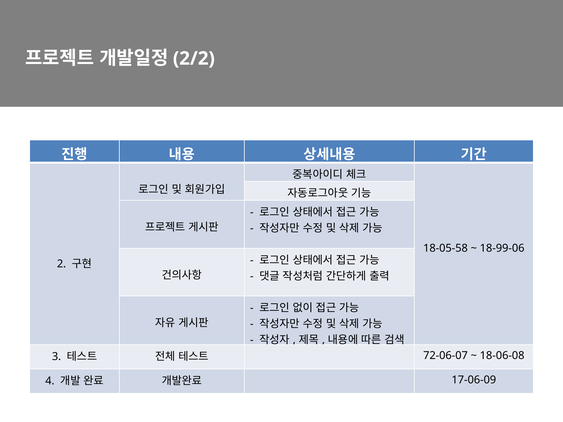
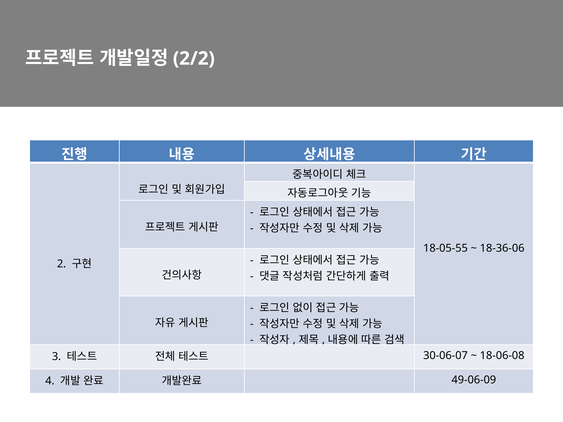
18-05-58: 18-05-58 -> 18-05-55
18-99-06: 18-99-06 -> 18-36-06
72-06-07: 72-06-07 -> 30-06-07
17-06-09: 17-06-09 -> 49-06-09
